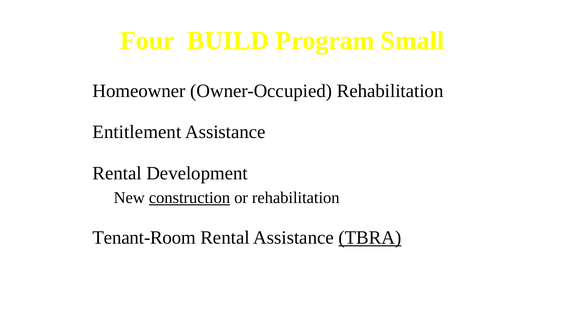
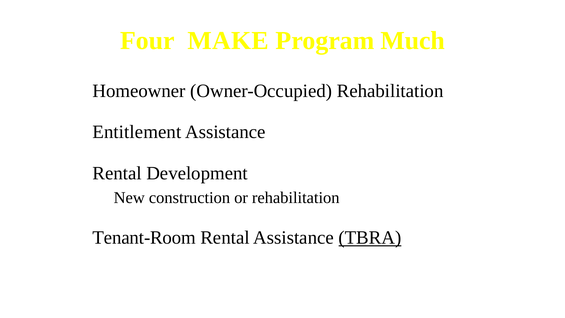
BUILD: BUILD -> MAKE
Small: Small -> Much
construction underline: present -> none
